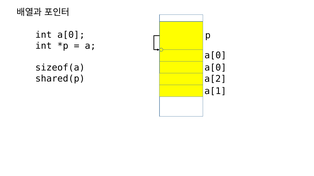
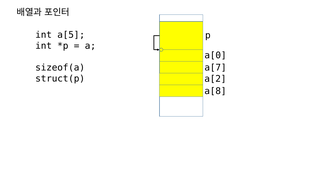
int a[0: a[0 -> a[5
a[0 at (215, 68): a[0 -> a[7
shared(p: shared(p -> struct(p
a[1: a[1 -> a[8
